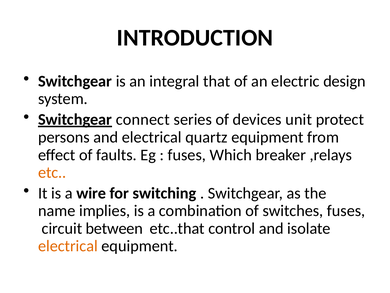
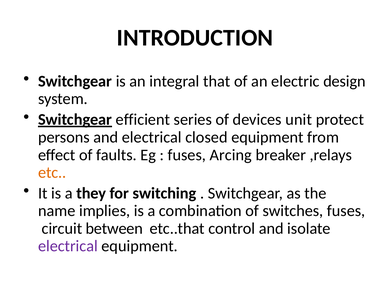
connect: connect -> efficient
quartz: quartz -> closed
Which: Which -> Arcing
wire: wire -> they
electrical at (68, 246) colour: orange -> purple
